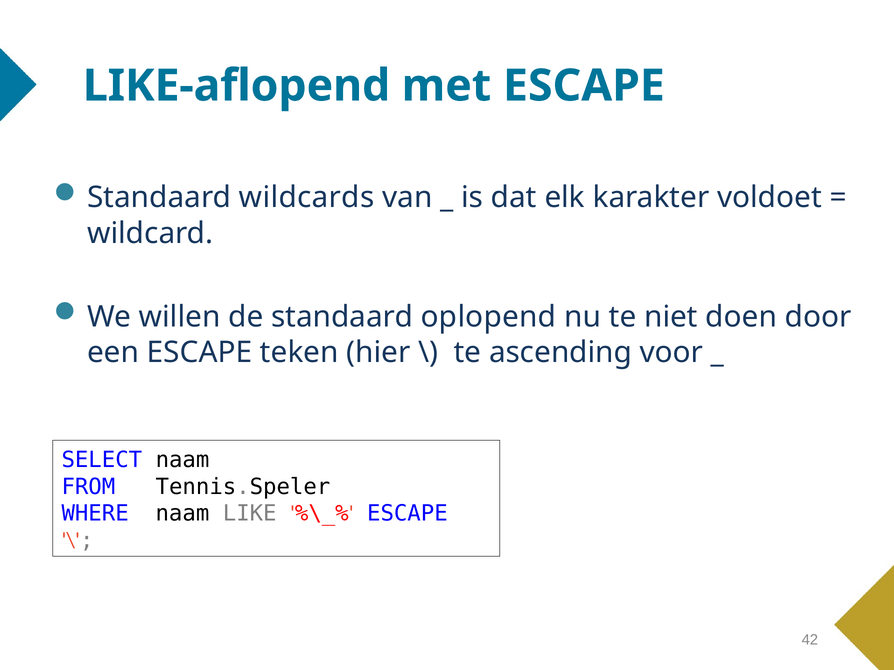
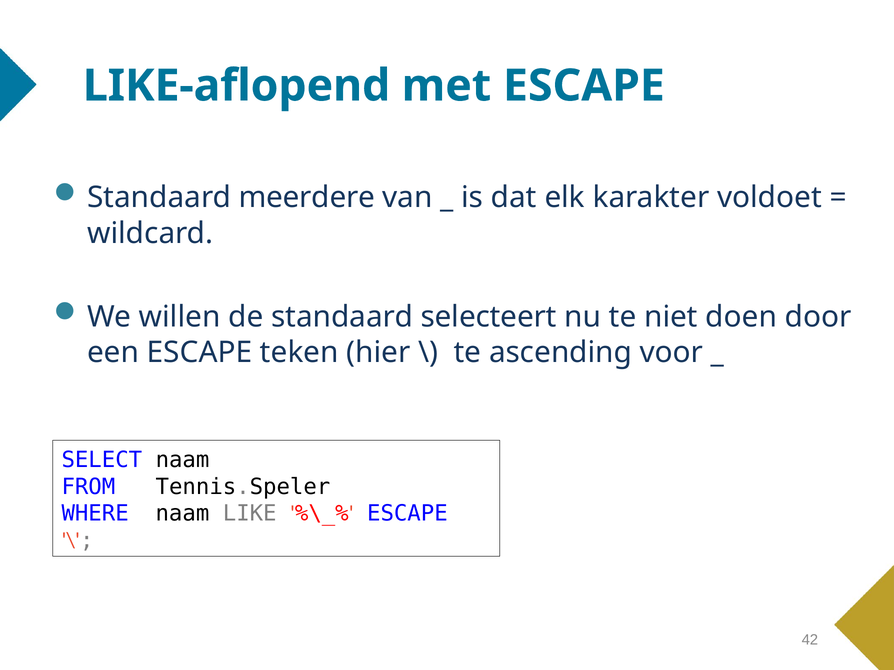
wildcards: wildcards -> meerdere
oplopend: oplopend -> selecteert
